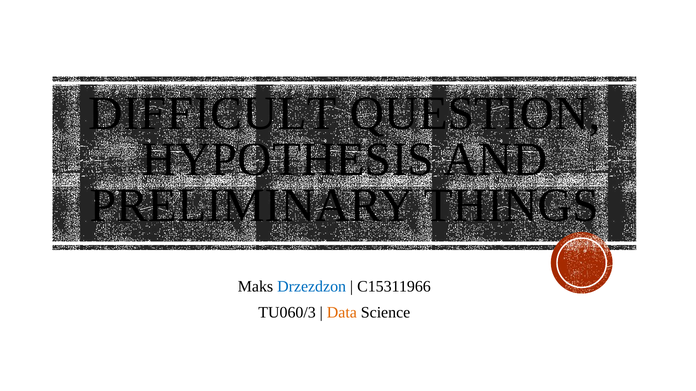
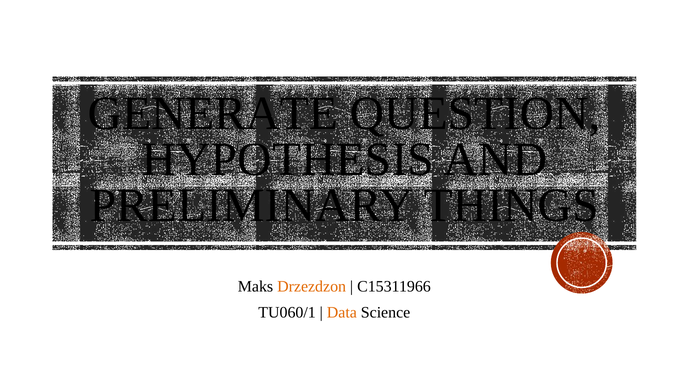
DIFFICULT: DIFFICULT -> GENERATE
Drzezdzon colour: blue -> orange
TU060/3: TU060/3 -> TU060/1
